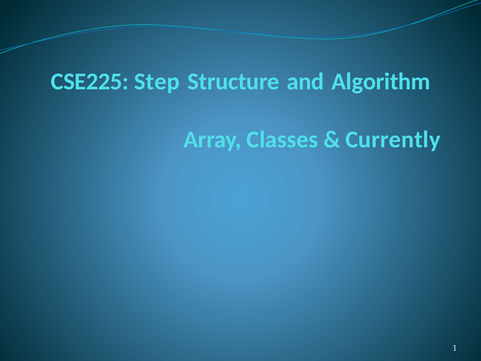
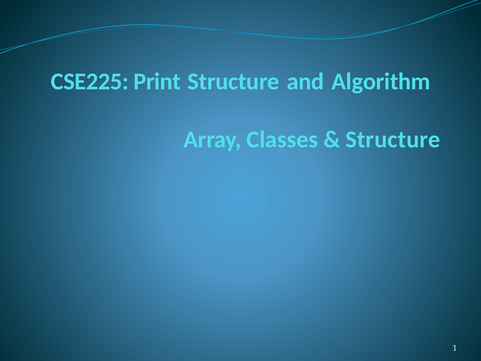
Step: Step -> Print
Currently at (393, 139): Currently -> Structure
